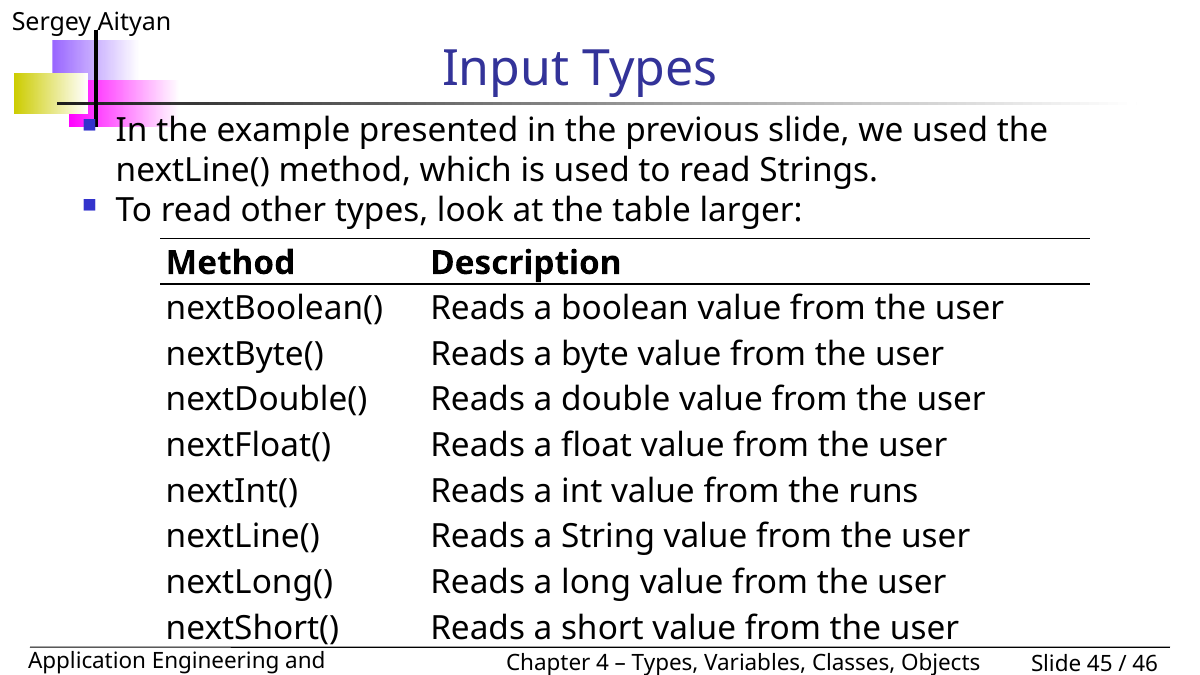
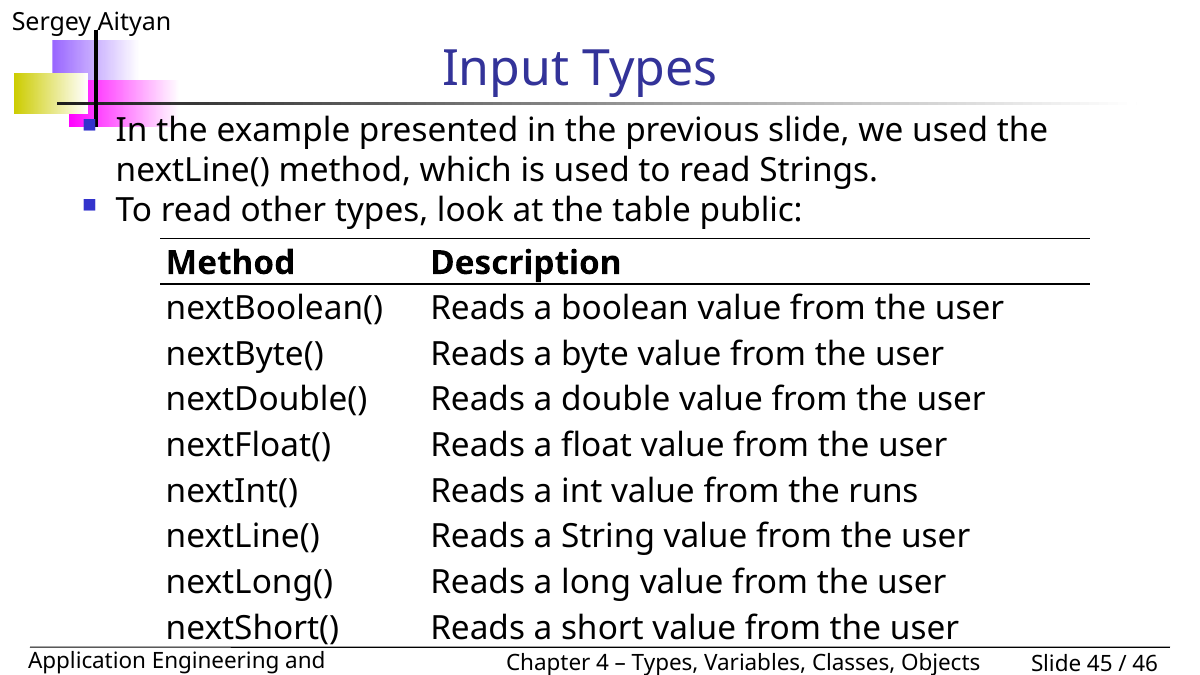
larger: larger -> public
